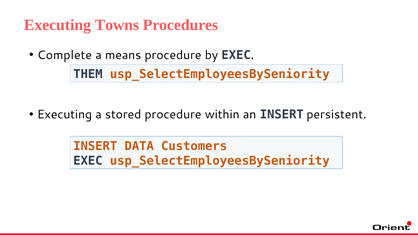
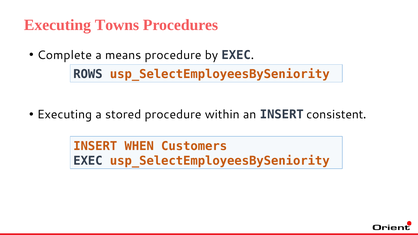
THEM: THEM -> ROWS
persistent: persistent -> consistent
DATA: DATA -> WHEN
